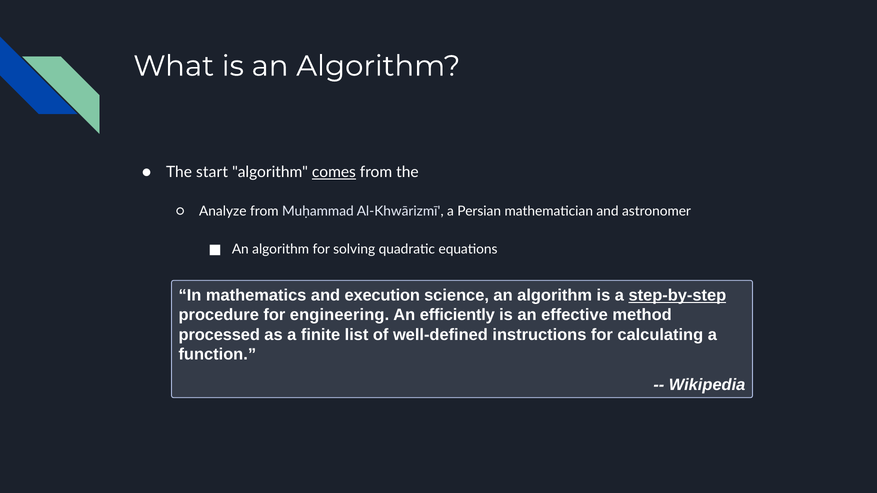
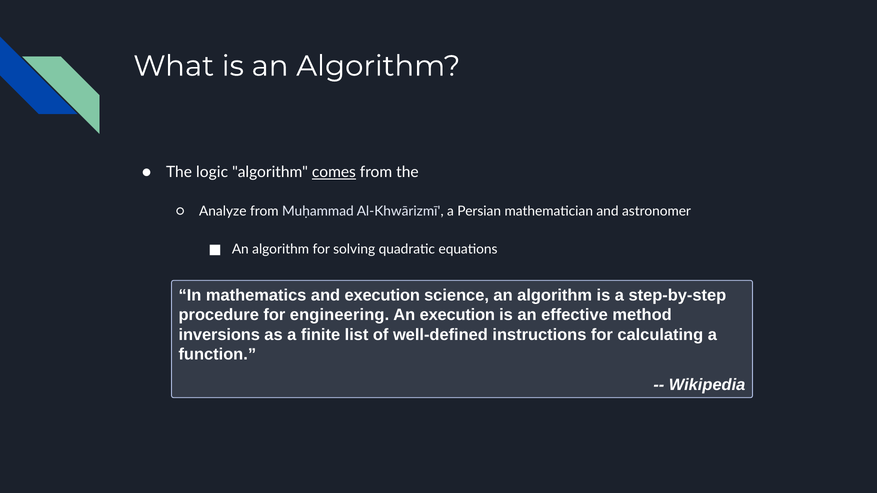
start: start -> logic
step-by-step underline: present -> none
An efficiently: efficiently -> execution
processed: processed -> inversions
